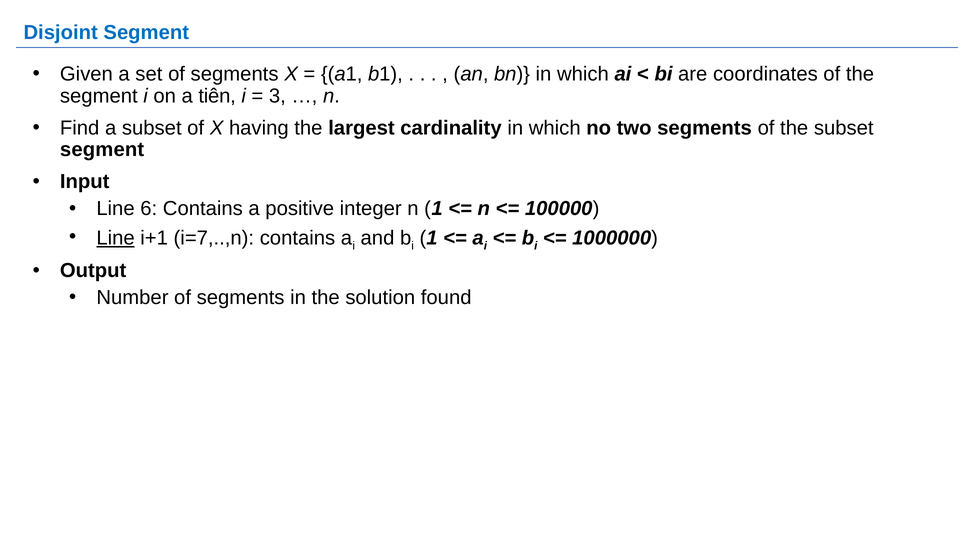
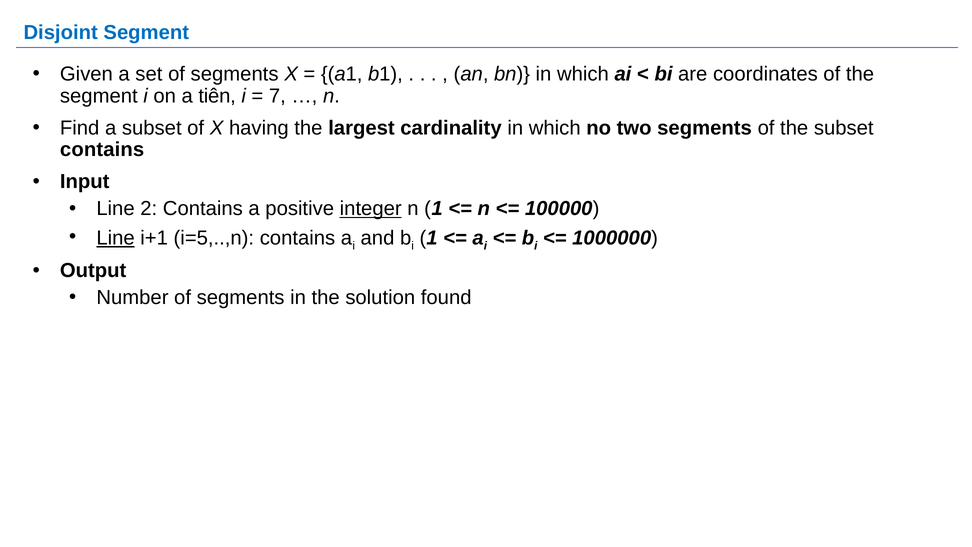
3: 3 -> 7
segment at (102, 150): segment -> contains
6: 6 -> 2
integer underline: none -> present
i=7,..,n: i=7,..,n -> i=5,..,n
